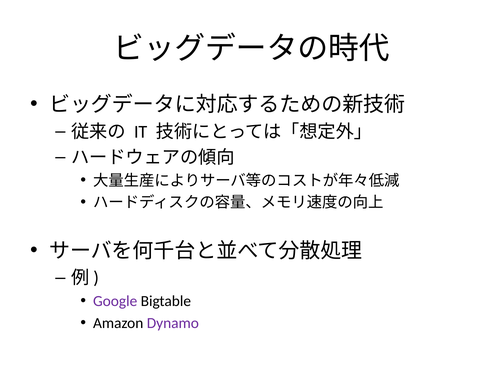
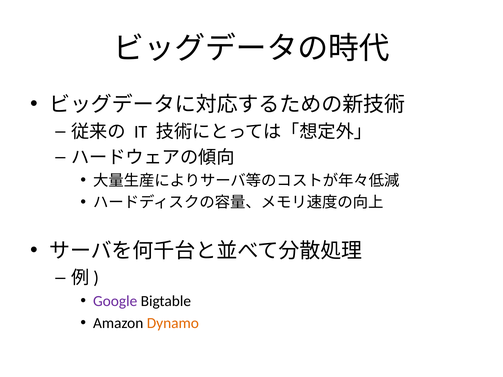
Dynamo colour: purple -> orange
